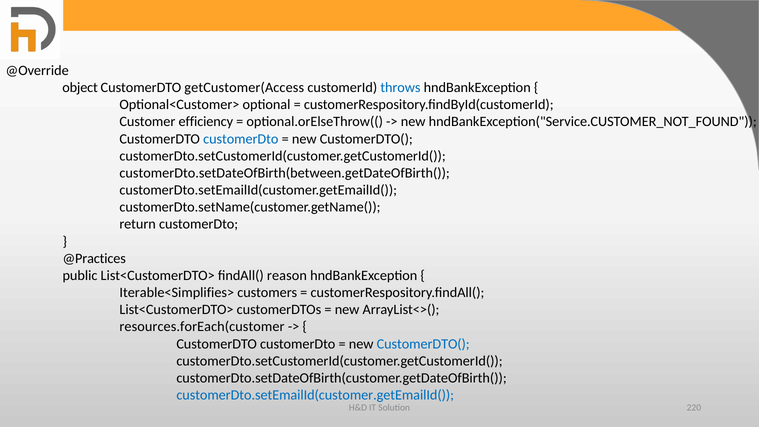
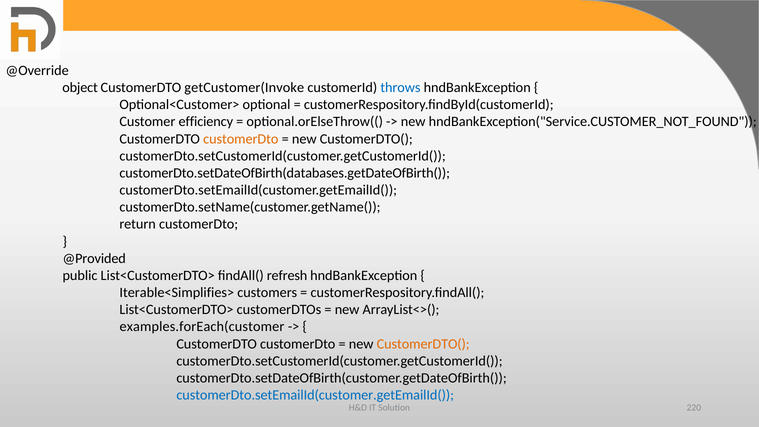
getCustomer(Access: getCustomer(Access -> getCustomer(Invoke
customerDto at (241, 139) colour: blue -> orange
customerDto.setDateOfBirth(between.getDateOfBirth(: customerDto.setDateOfBirth(between.getDateOfBirth( -> customerDto.setDateOfBirth(databases.getDateOfBirth(
@Practices: @Practices -> @Provided
reason: reason -> refresh
resources.forEach(customer: resources.forEach(customer -> examples.forEach(customer
CustomerDTO( at (423, 344) colour: blue -> orange
